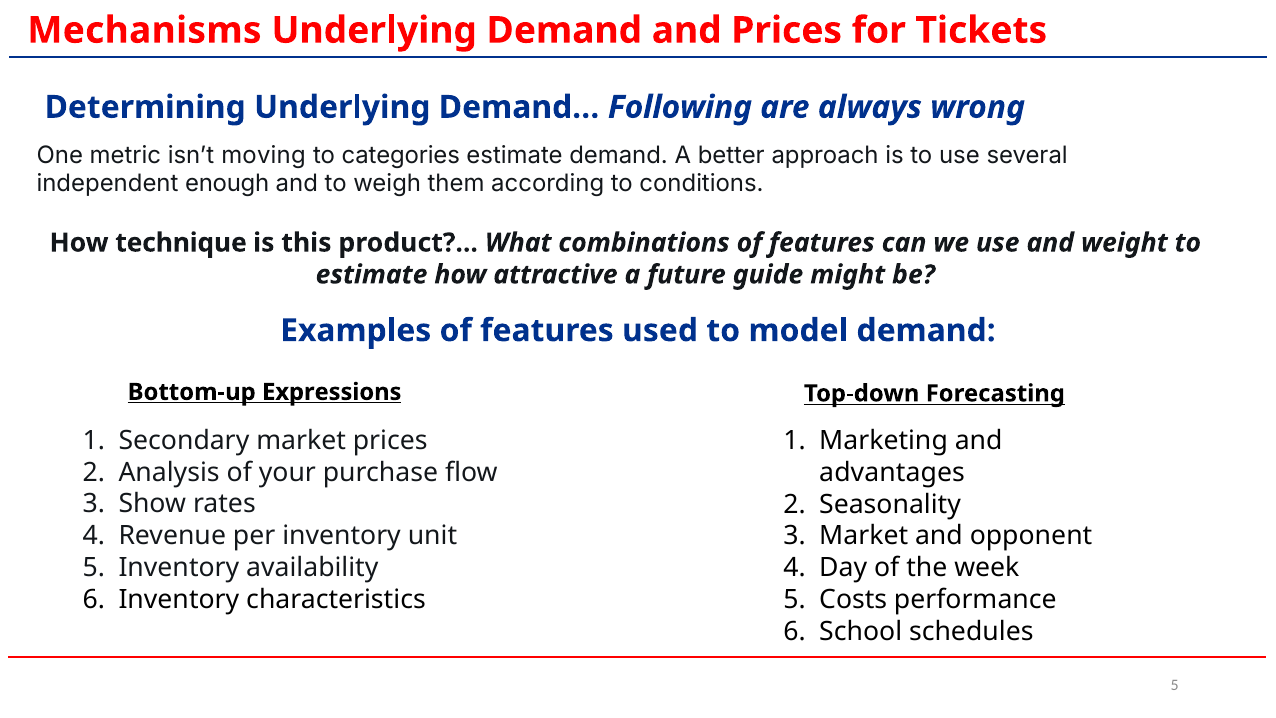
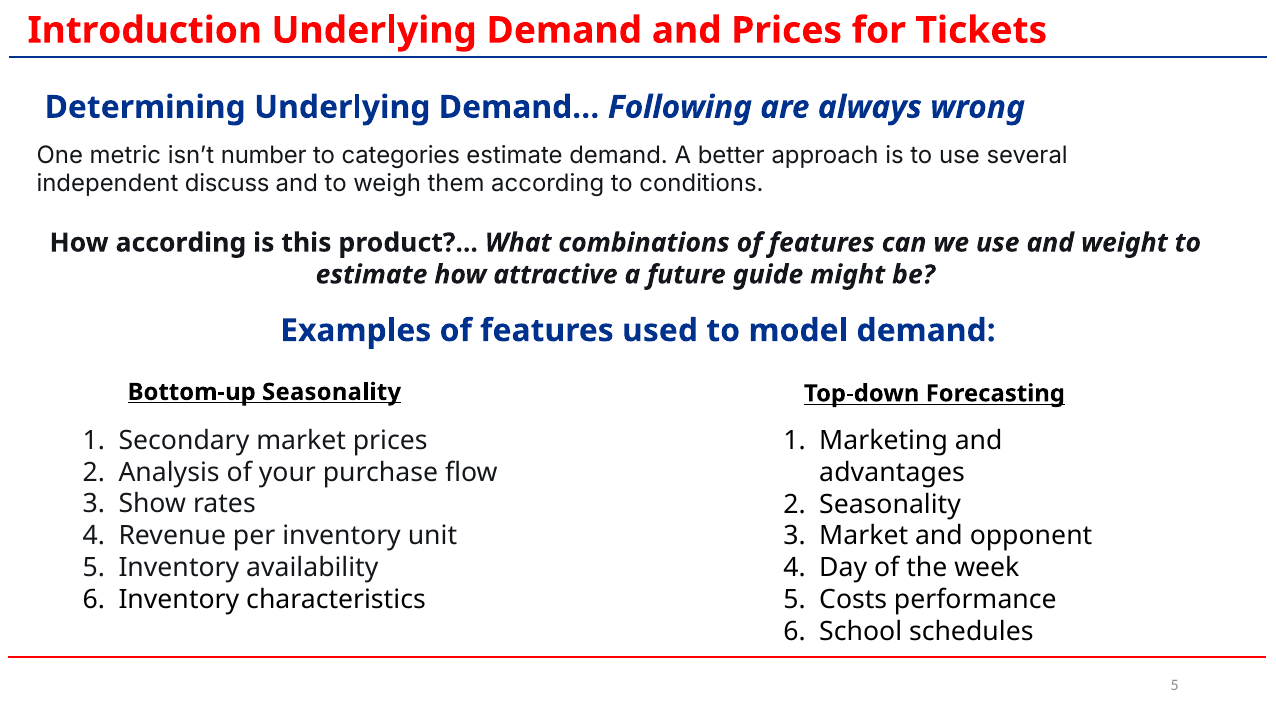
Mechanisms: Mechanisms -> Introduction
moving: moving -> number
enough: enough -> discuss
How technique: technique -> according
Bottom-up Expressions: Expressions -> Seasonality
